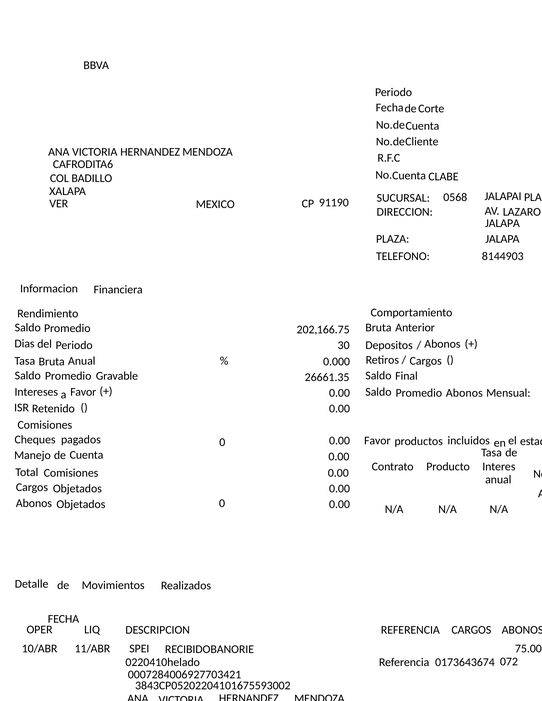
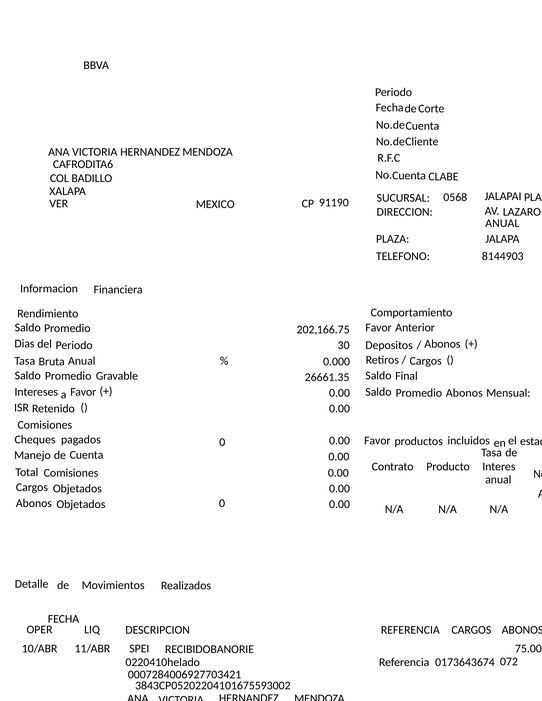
JALAPA at (502, 223): JALAPA -> ANUAL
Bruta at (378, 328): Bruta -> Favor
